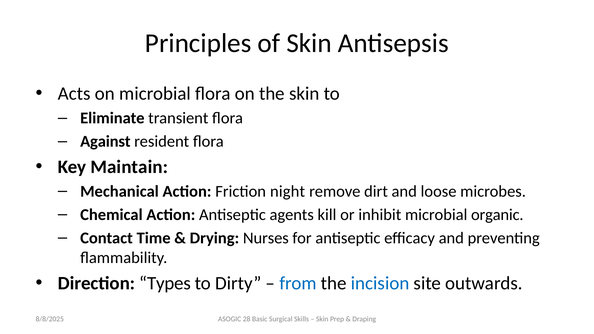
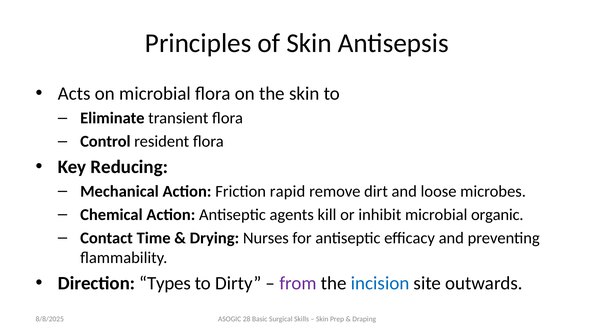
Against: Against -> Control
Maintain: Maintain -> Reducing
night: night -> rapid
from colour: blue -> purple
